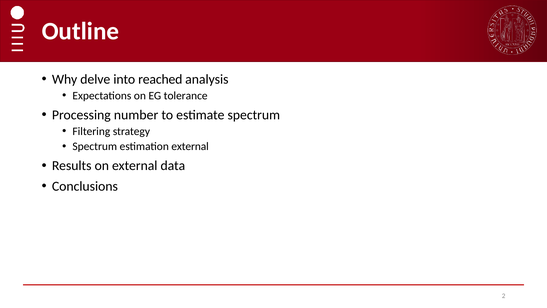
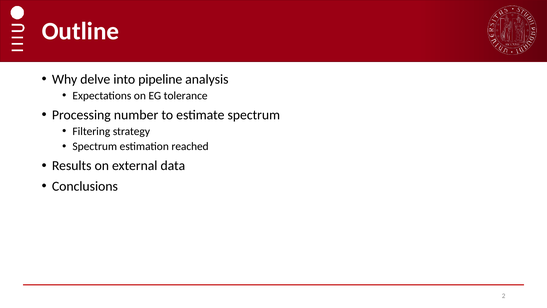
reached: reached -> pipeline
estimation external: external -> reached
